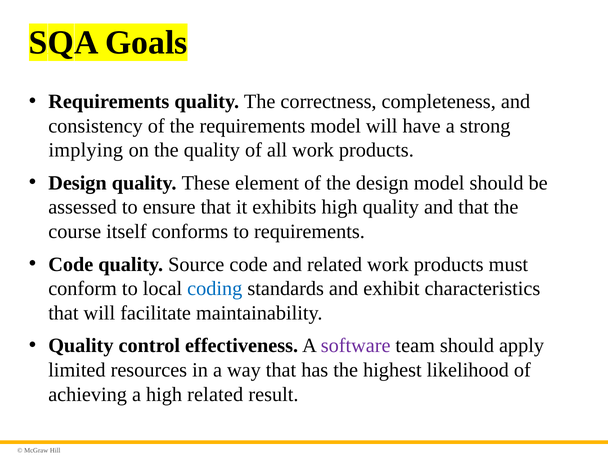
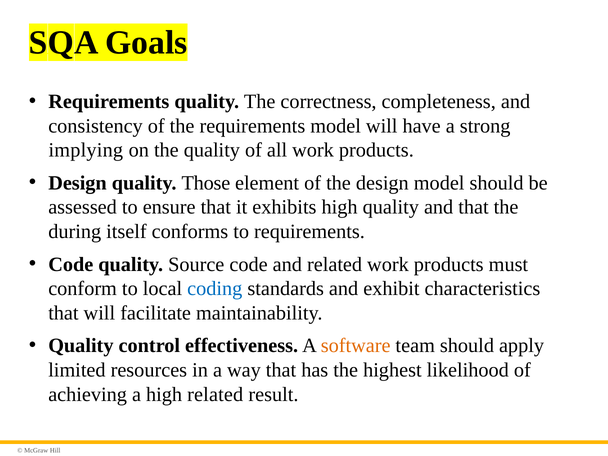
These: These -> Those
course: course -> during
software colour: purple -> orange
